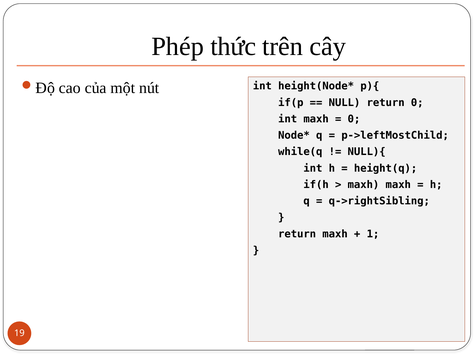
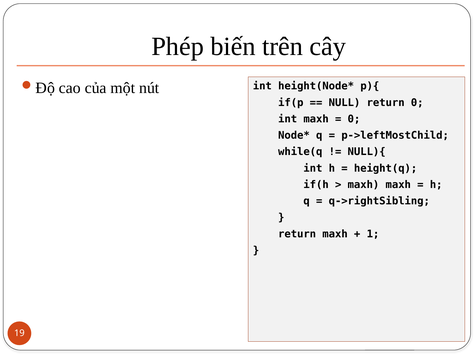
thức: thức -> biến
